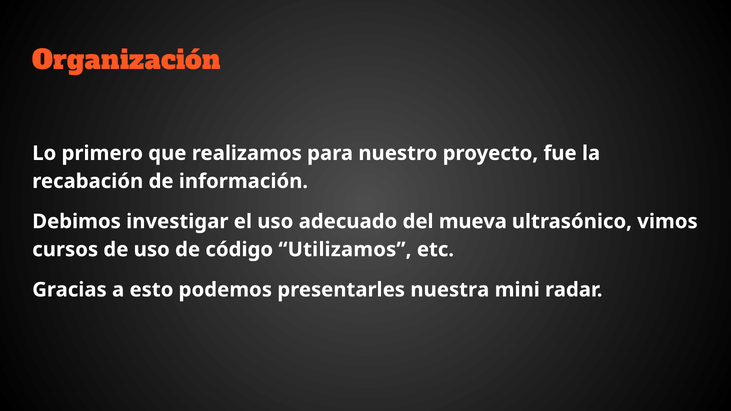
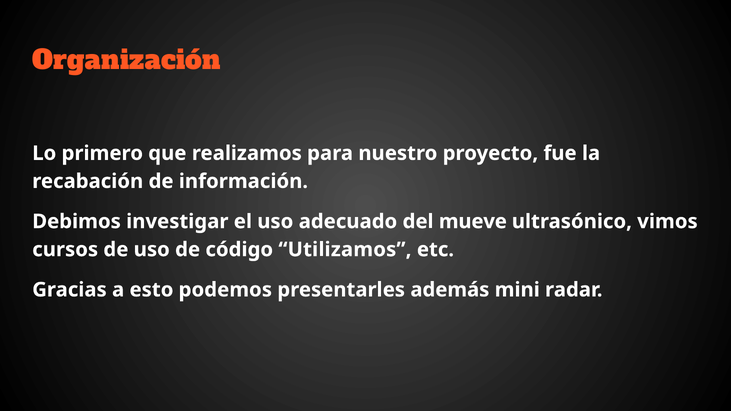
mueva: mueva -> mueve
nuestra: nuestra -> además
